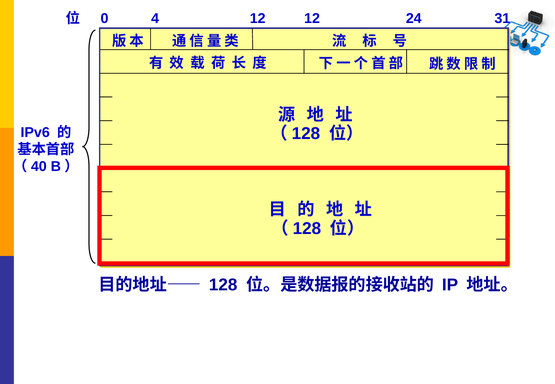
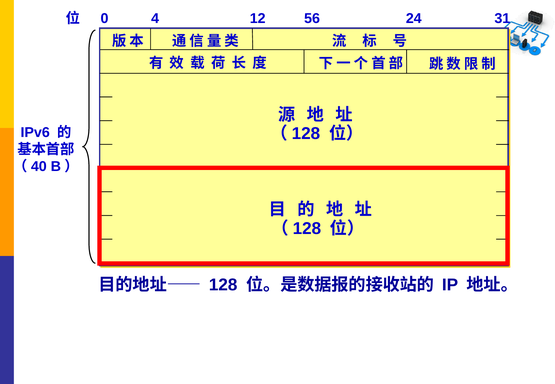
4 12: 12 -> 56
